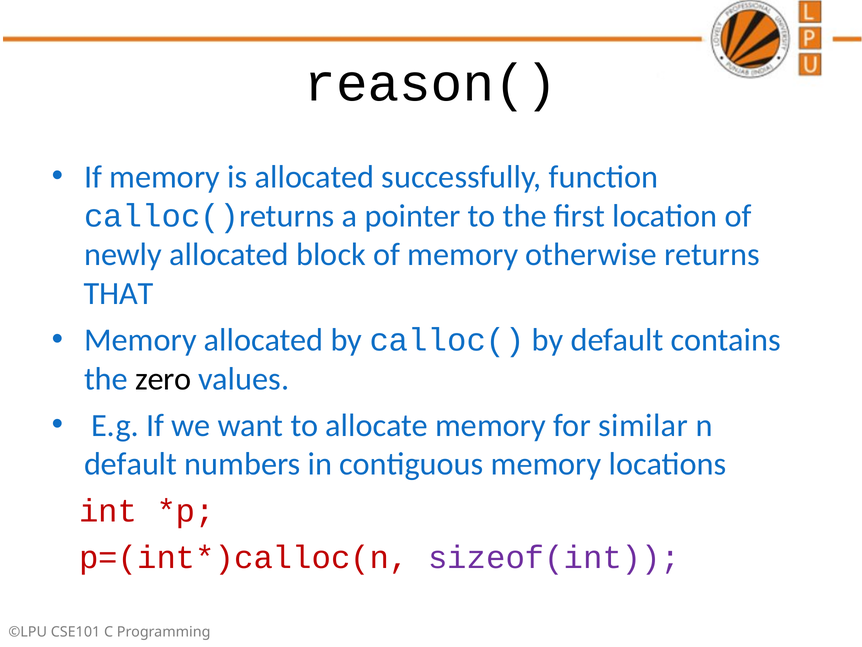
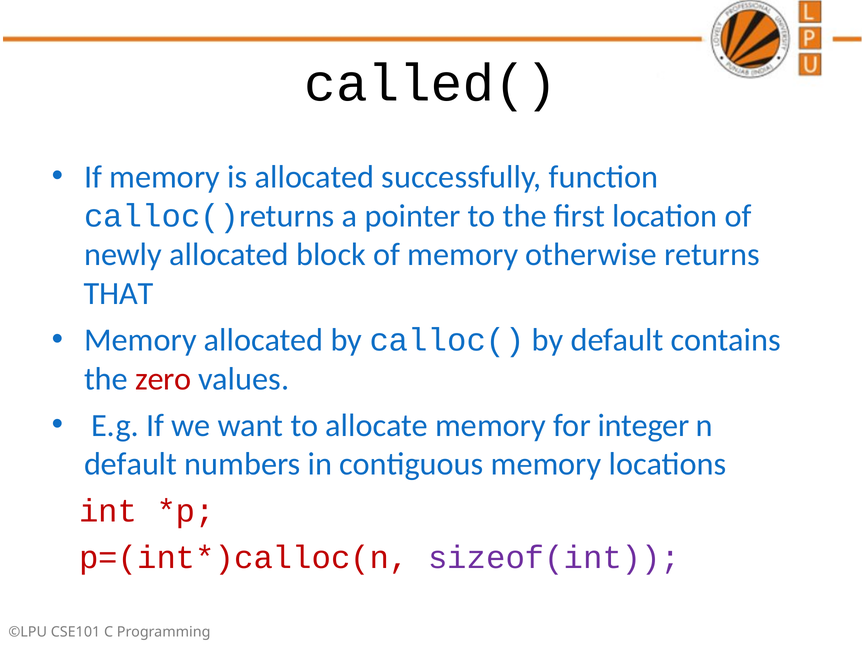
reason(: reason( -> called(
zero colour: black -> red
similar: similar -> integer
